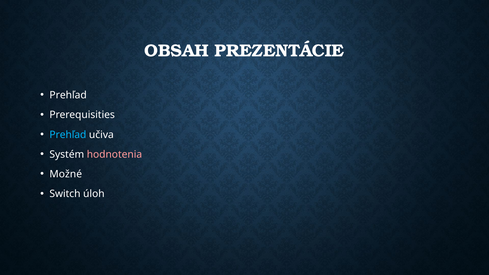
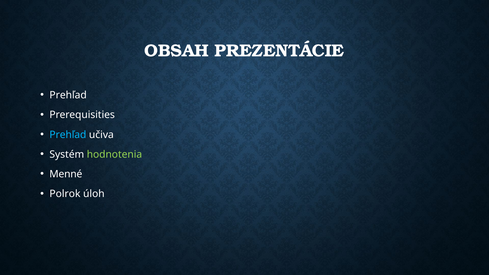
hodnotenia colour: pink -> light green
Možné: Možné -> Menné
Switch: Switch -> Polrok
